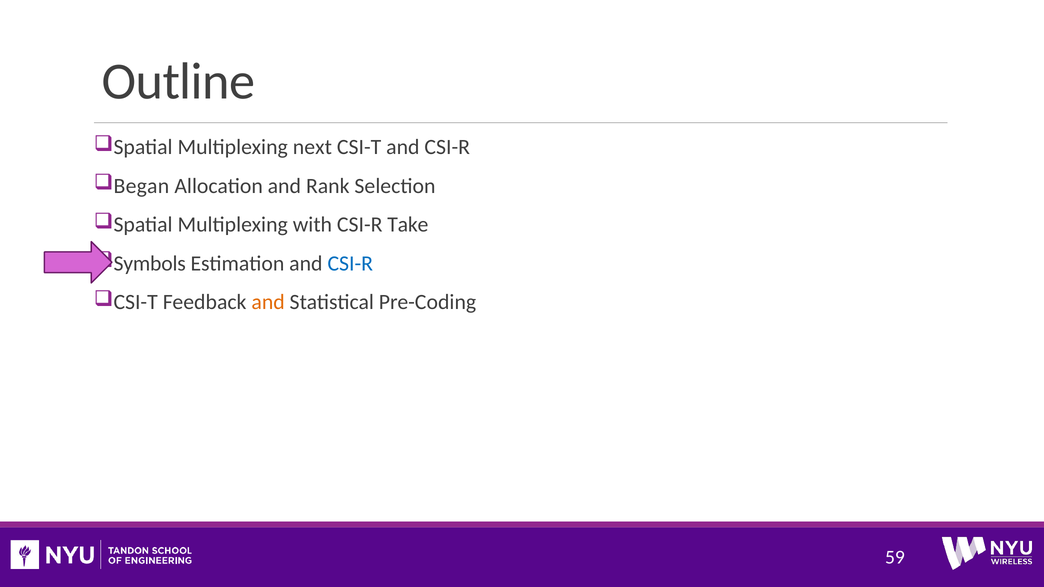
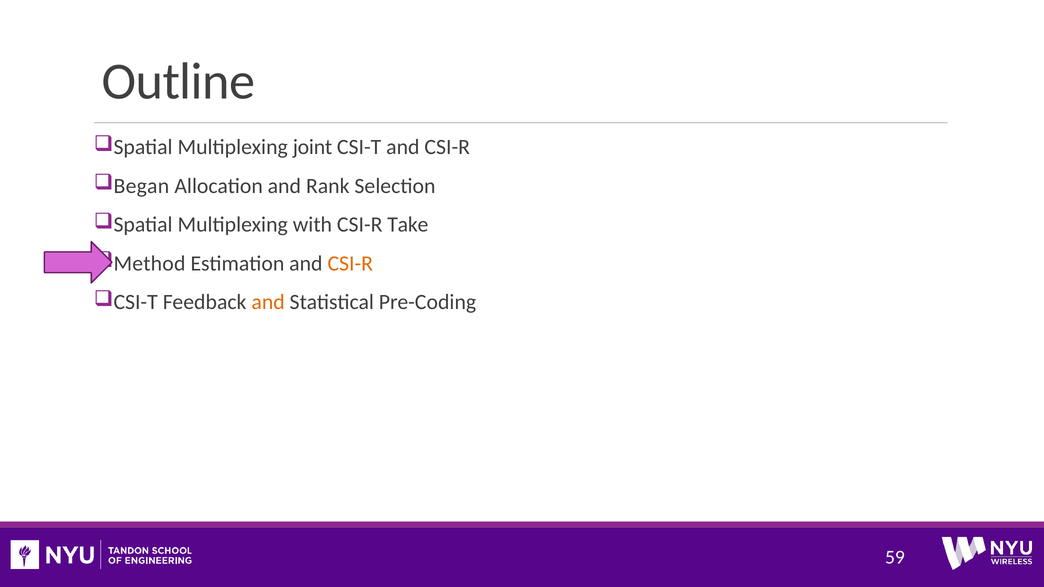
next: next -> joint
Symbols: Symbols -> Method
CSI-R at (350, 264) colour: blue -> orange
